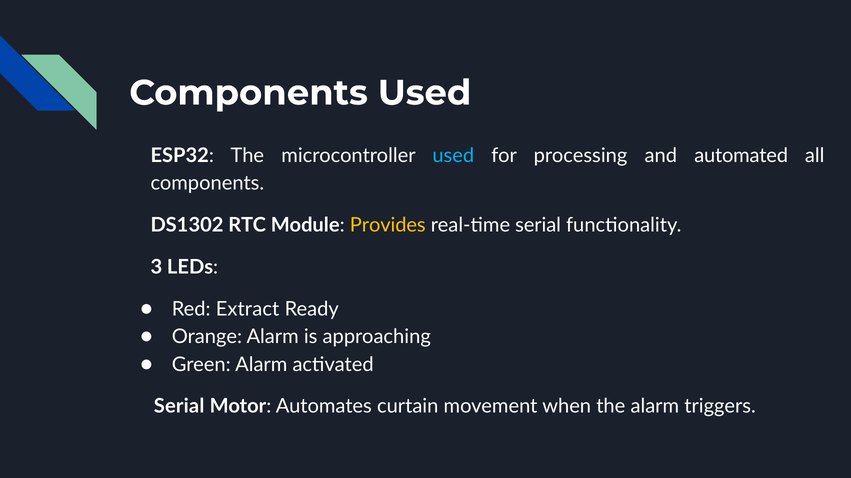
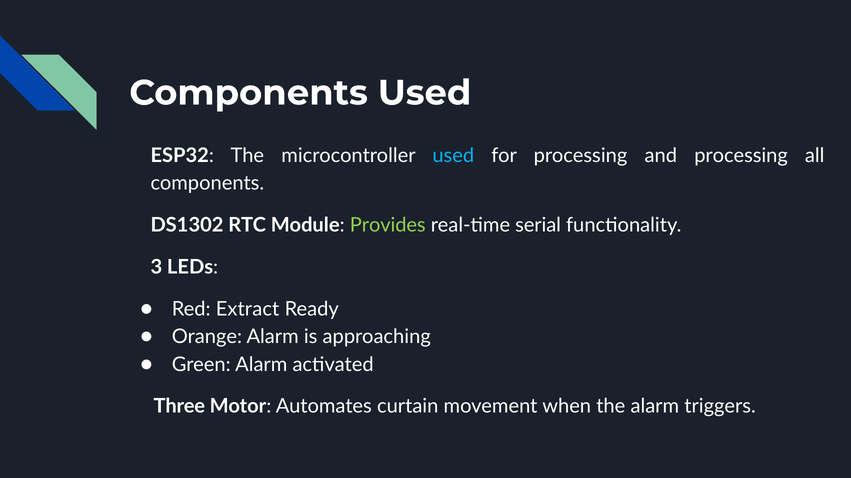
and automated: automated -> processing
Provides colour: yellow -> light green
Serial at (179, 407): Serial -> Three
